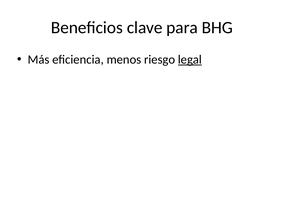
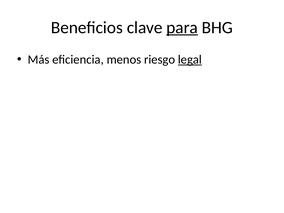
para underline: none -> present
